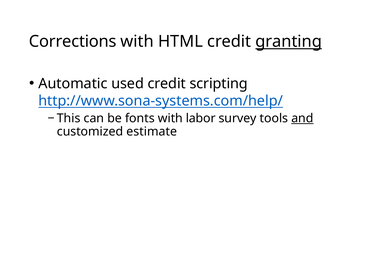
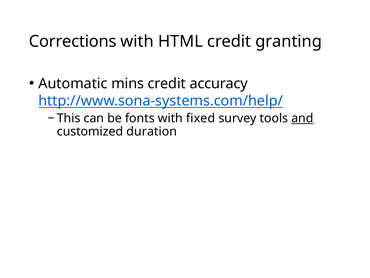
granting underline: present -> none
used: used -> mins
scripting: scripting -> accuracy
labor: labor -> fixed
estimate: estimate -> duration
